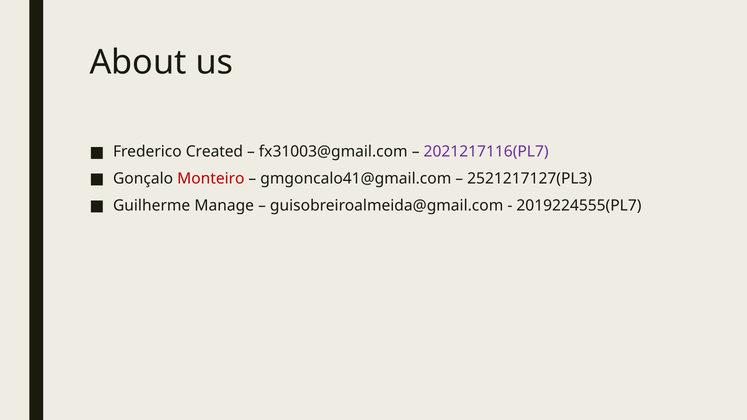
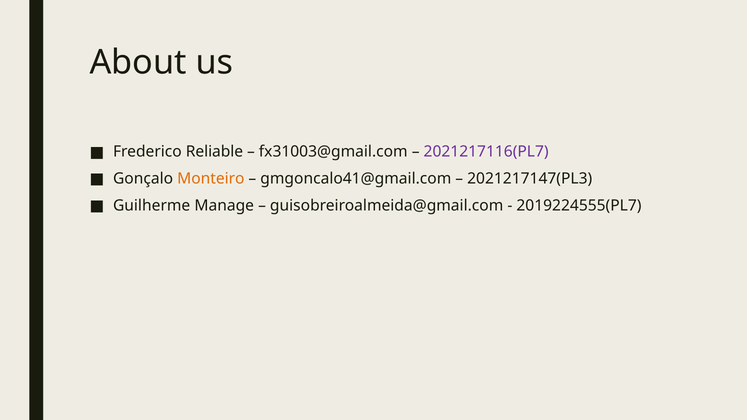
Created: Created -> Reliable
Monteiro colour: red -> orange
2521217127(PL3: 2521217127(PL3 -> 2021217147(PL3
